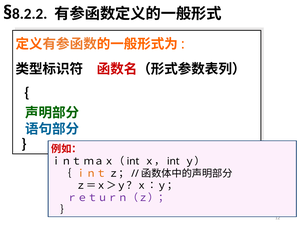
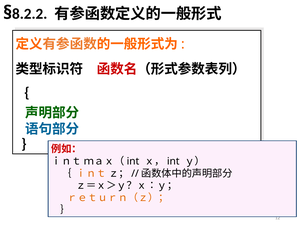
ｒｅｔｕｒｎ（ｚ）； colour: purple -> orange
